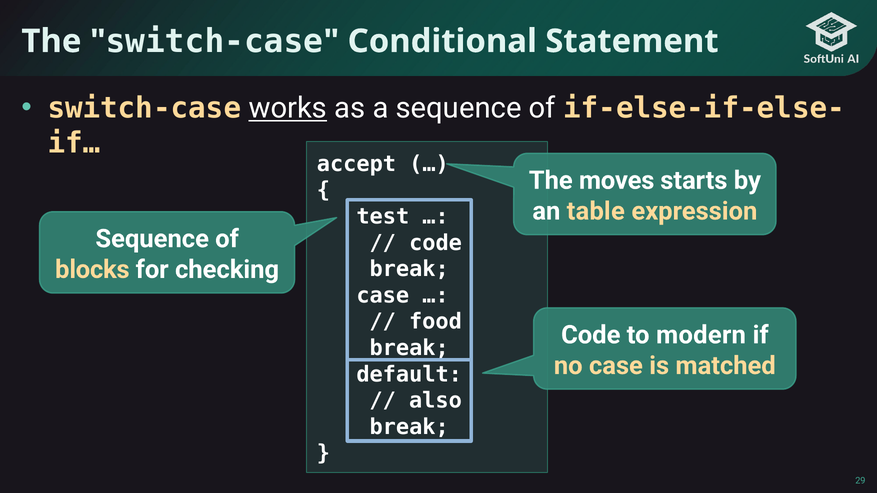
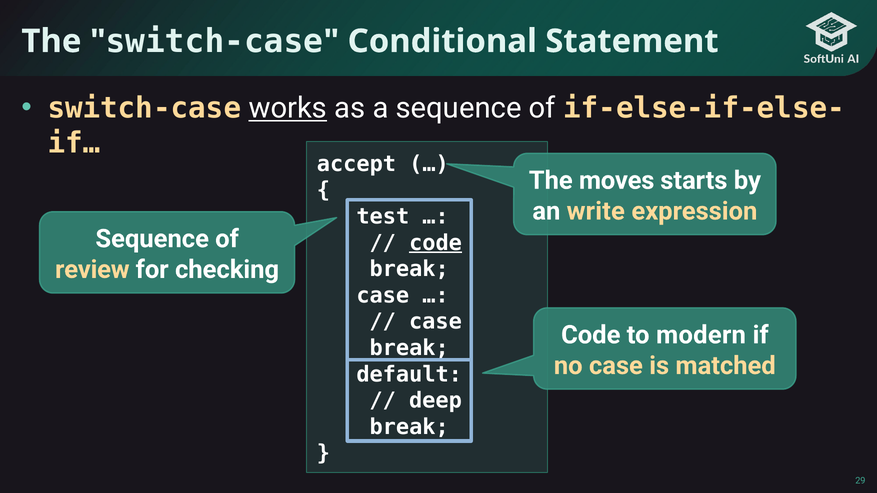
table: table -> write
code at (436, 243) underline: none -> present
blocks: blocks -> review
food at (435, 322): food -> case
also: also -> deep
